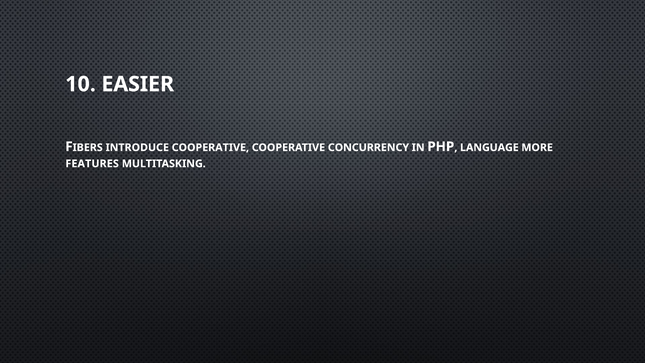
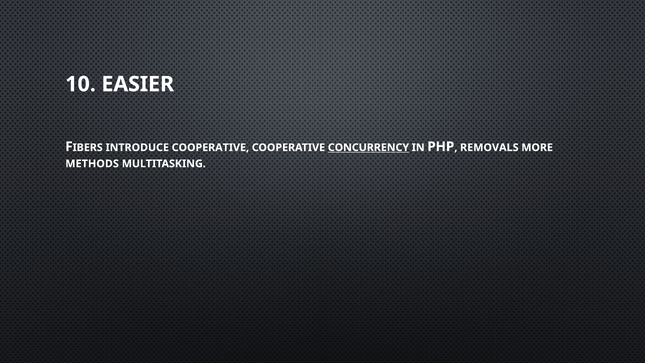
CONCURRENCY underline: none -> present
LANGUAGE: LANGUAGE -> REMOVALS
FEATURES: FEATURES -> METHODS
